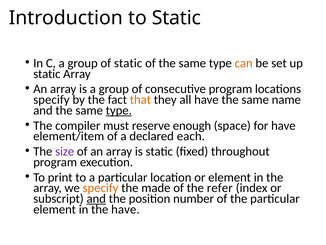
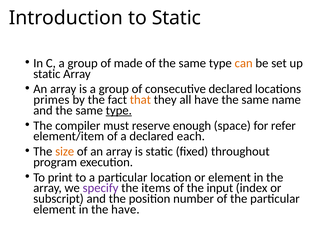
of static: static -> made
consecutive program: program -> declared
specify at (51, 100): specify -> primes
for have: have -> refer
size colour: purple -> orange
specify at (101, 188) colour: orange -> purple
made: made -> items
refer: refer -> input
and at (96, 198) underline: present -> none
